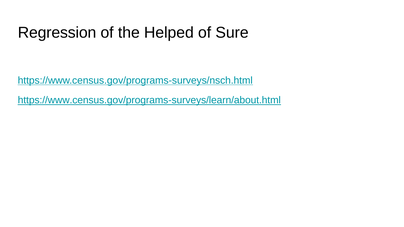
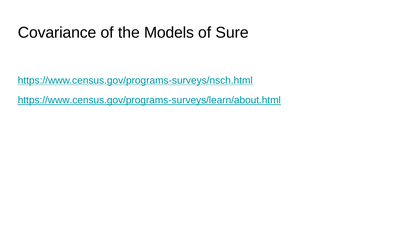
Regression: Regression -> Covariance
Helped: Helped -> Models
